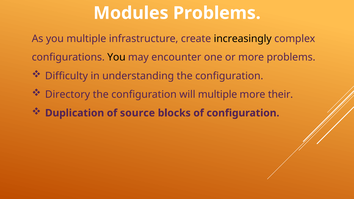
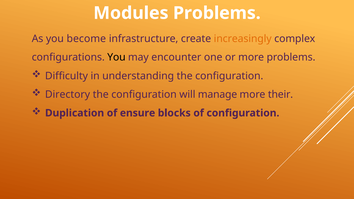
you multiple: multiple -> become
increasingly colour: black -> orange
will multiple: multiple -> manage
source: source -> ensure
